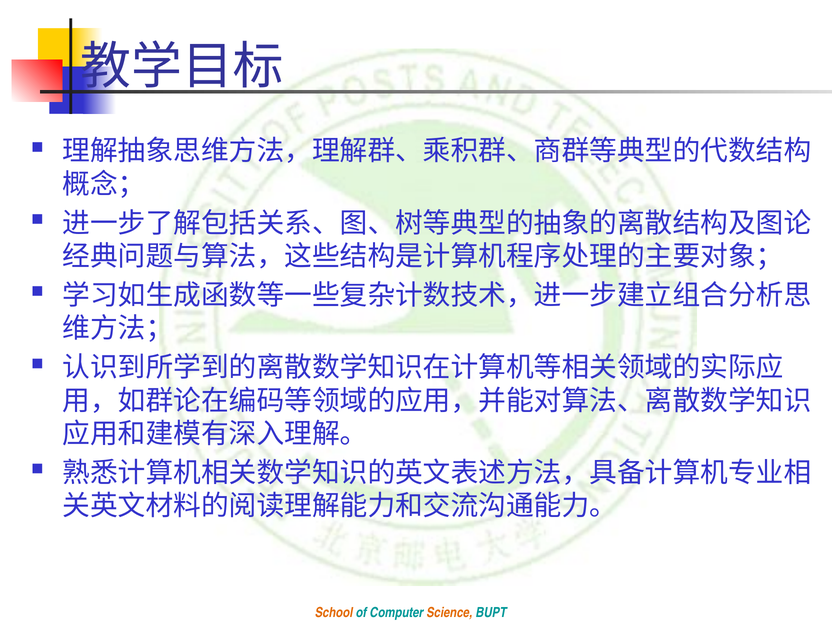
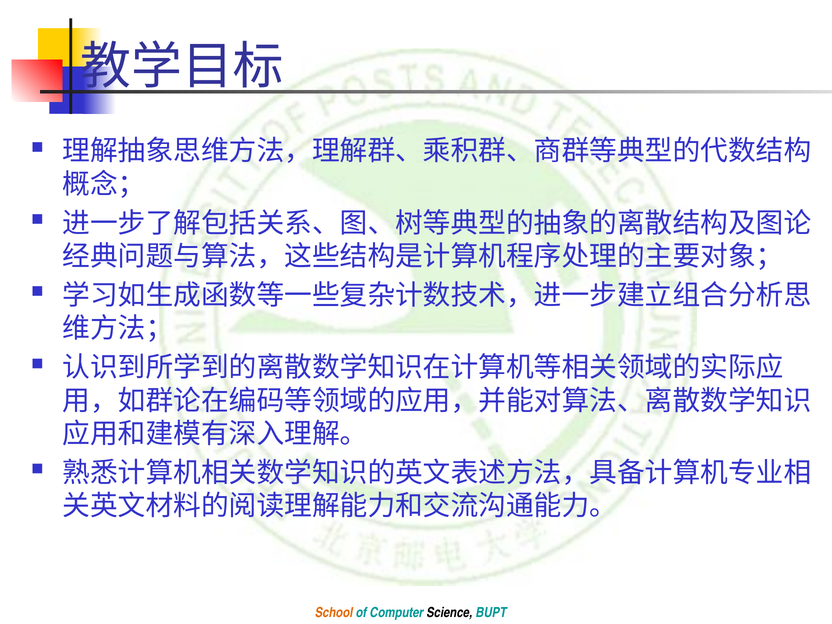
Science colour: orange -> black
